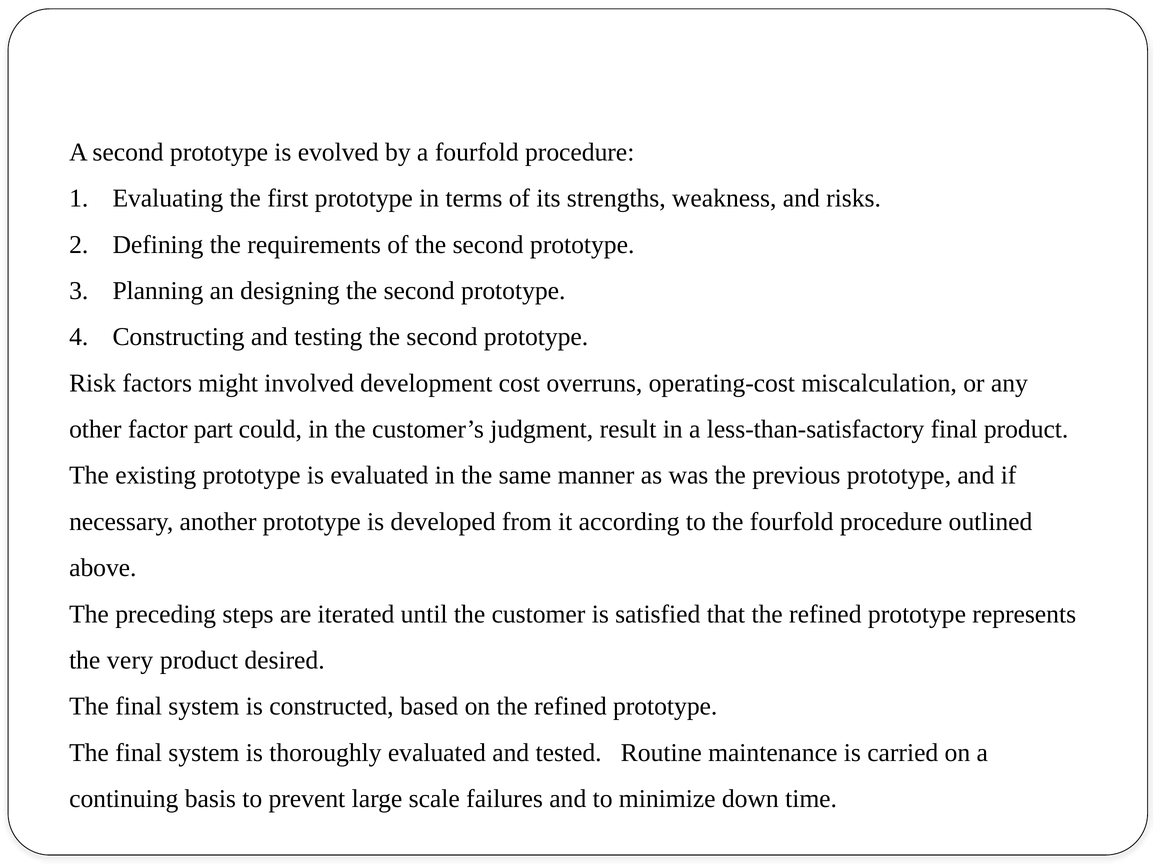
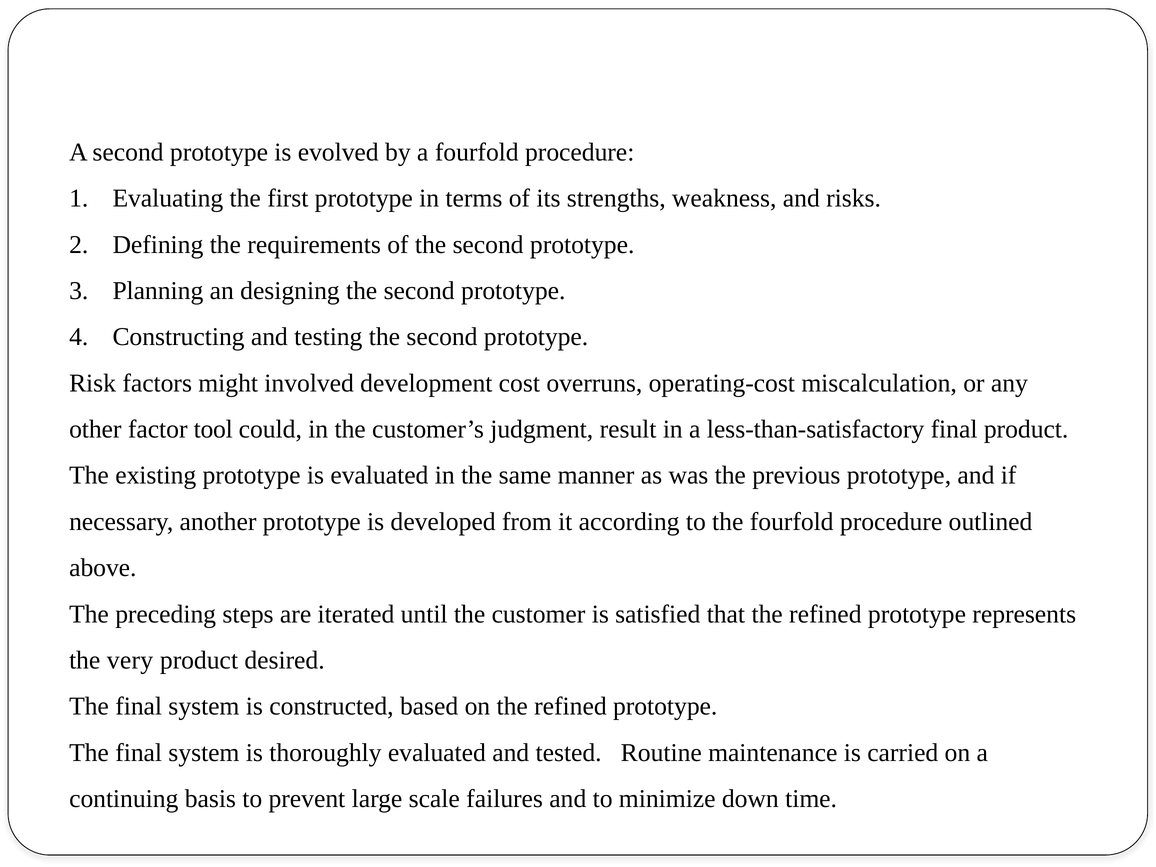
part: part -> tool
